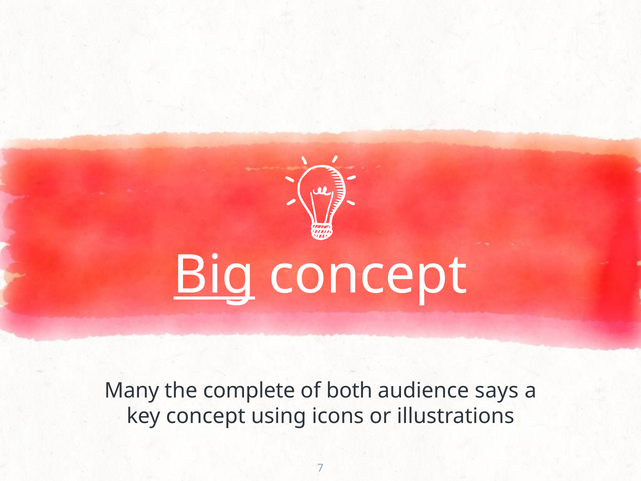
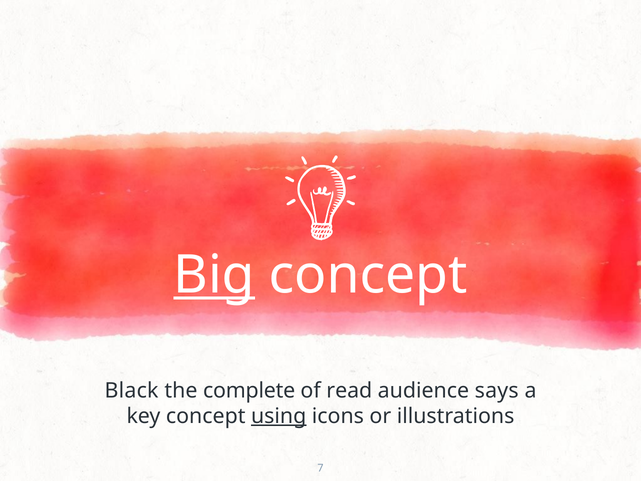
Many: Many -> Black
both: both -> read
using underline: none -> present
